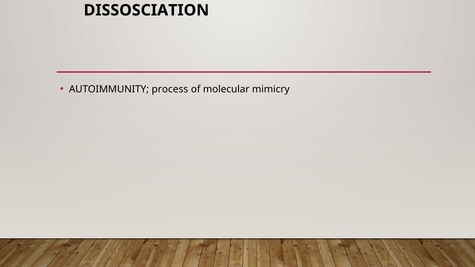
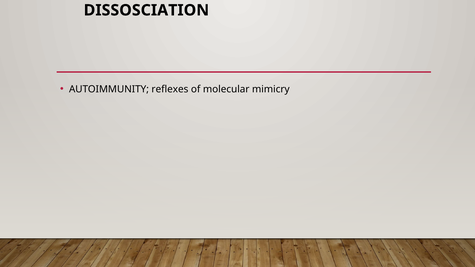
process: process -> reflexes
